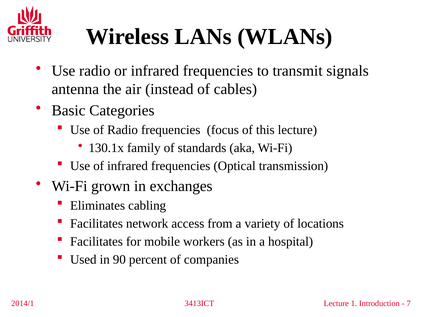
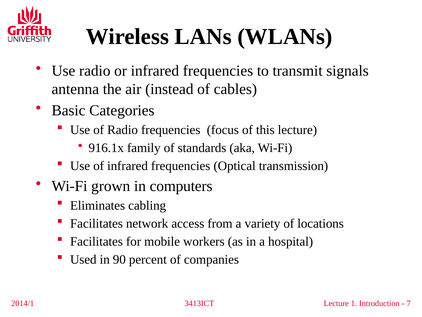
130.1x: 130.1x -> 916.1x
exchanges: exchanges -> computers
